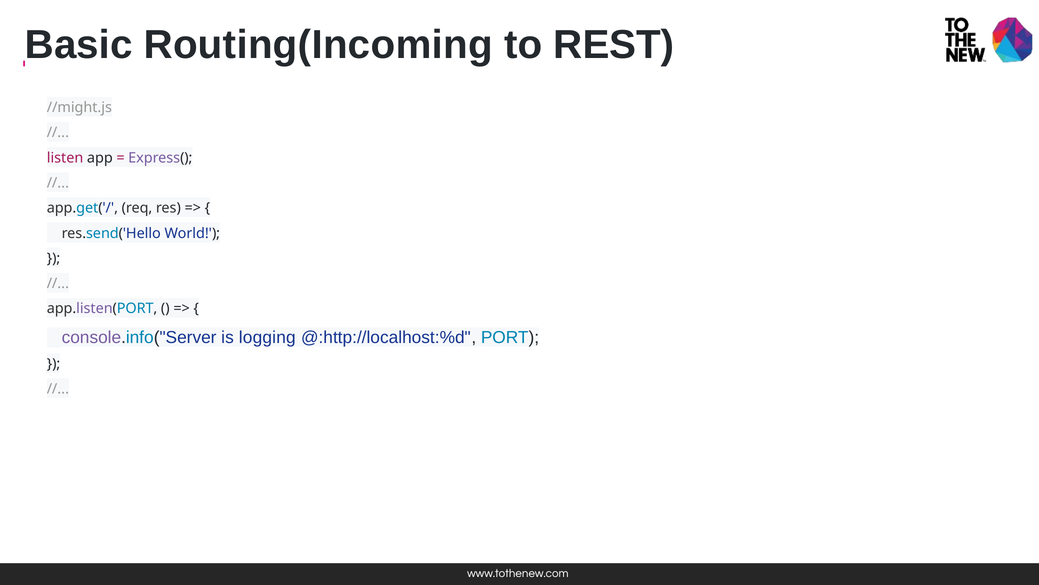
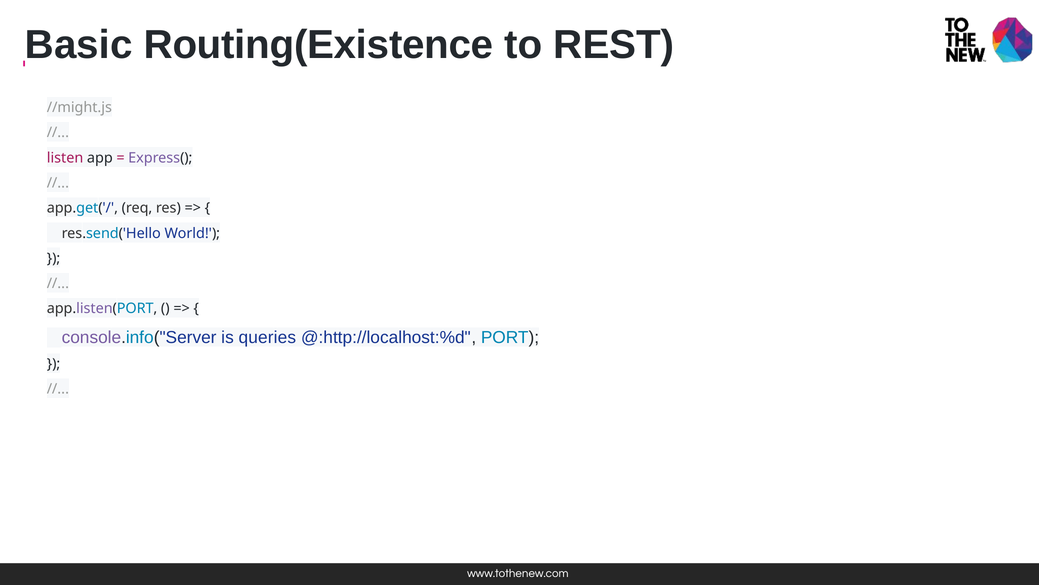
Routing(Incoming: Routing(Incoming -> Routing(Existence
logging: logging -> queries
